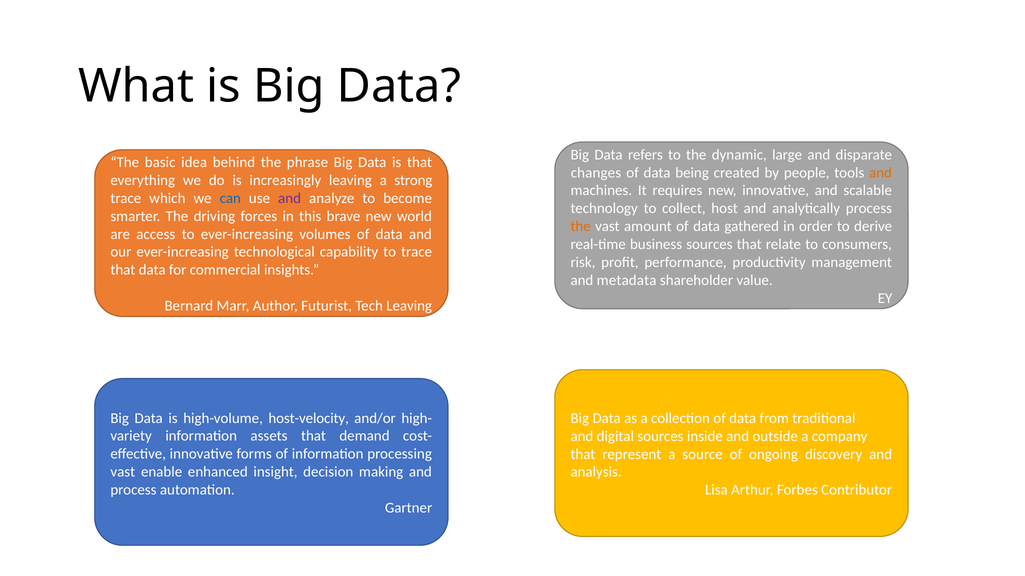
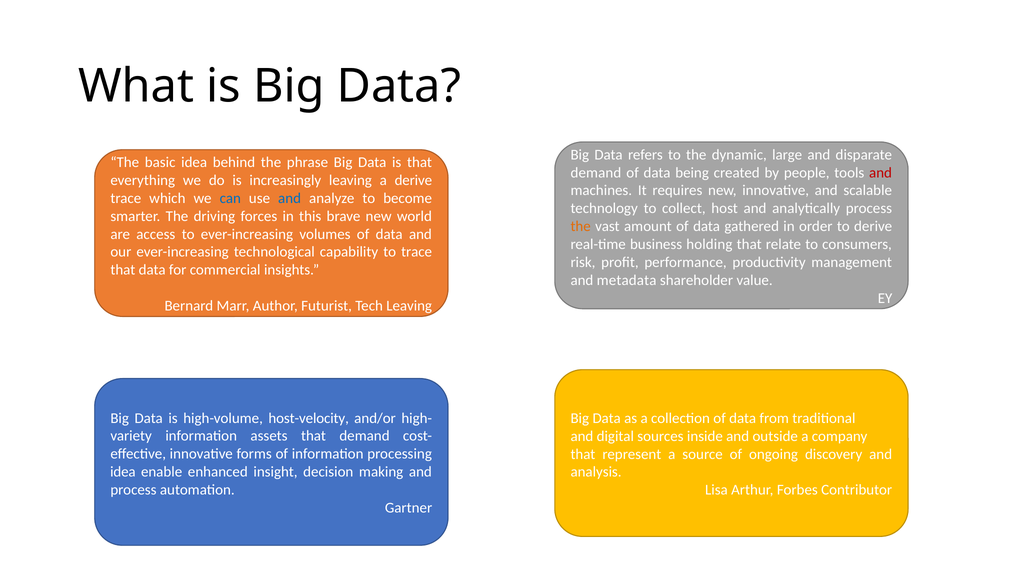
changes at (596, 173): changes -> demand
and at (881, 173) colour: orange -> red
a strong: strong -> derive
and at (290, 198) colour: purple -> blue
business sources: sources -> holding
vast at (123, 472): vast -> idea
